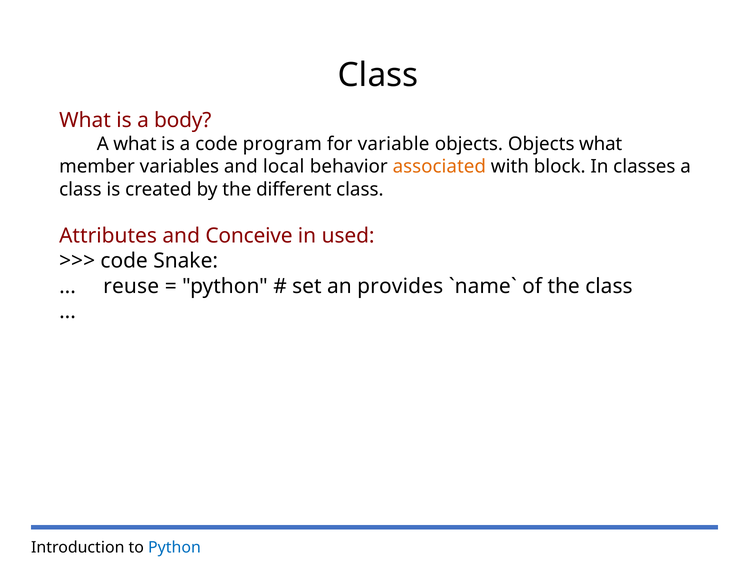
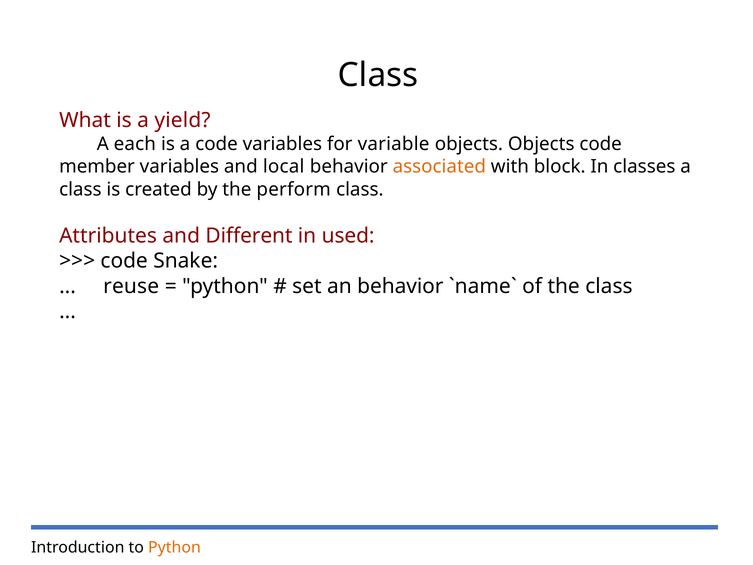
body: body -> yield
A what: what -> each
code program: program -> variables
Objects what: what -> code
different: different -> perform
Conceive: Conceive -> Different
an provides: provides -> behavior
Python at (174, 547) colour: blue -> orange
